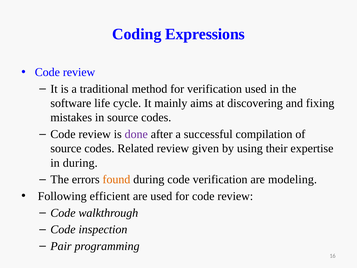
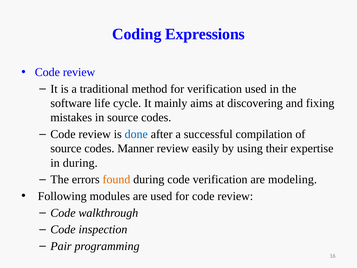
done colour: purple -> blue
Related: Related -> Manner
given: given -> easily
efficient: efficient -> modules
